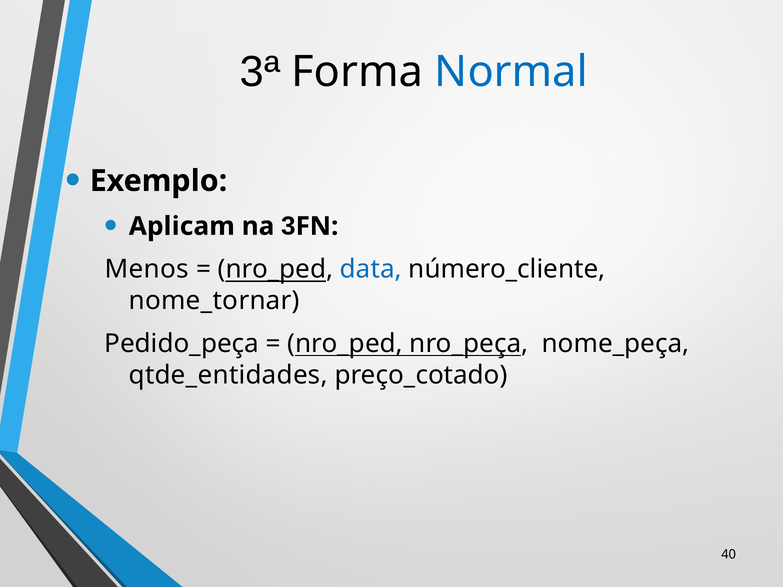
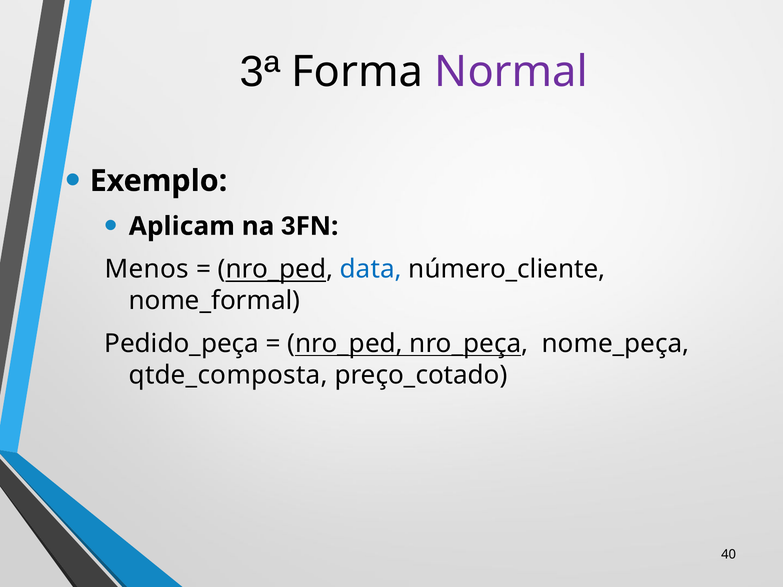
Normal colour: blue -> purple
nome_tornar: nome_tornar -> nome_formal
qtde_entidades: qtde_entidades -> qtde_composta
